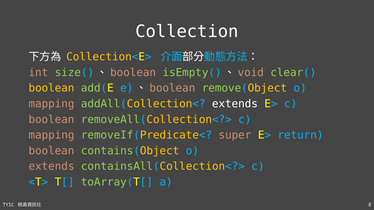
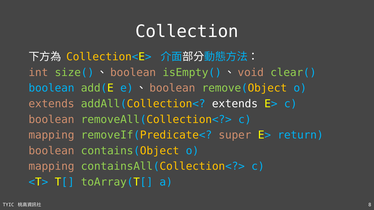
boolean at (51, 88) colour: yellow -> light blue
mapping at (51, 104): mapping -> extends
extends at (51, 167): extends -> mapping
